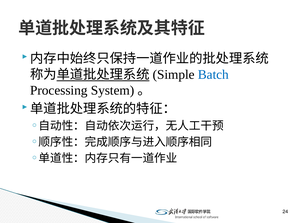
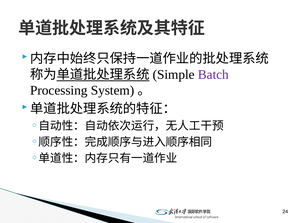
Batch colour: blue -> purple
